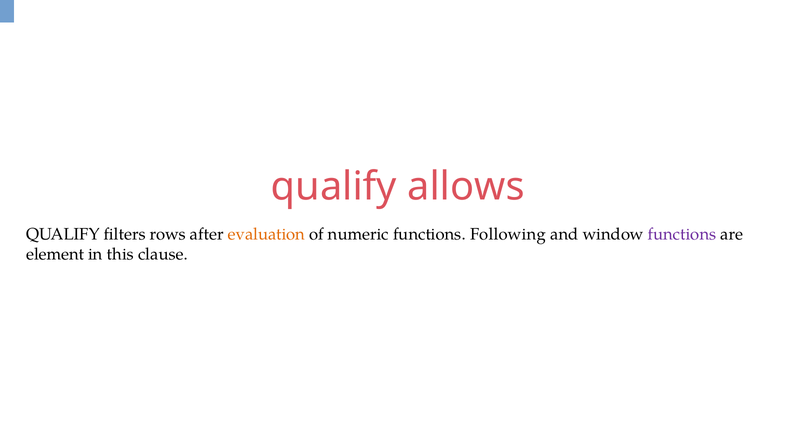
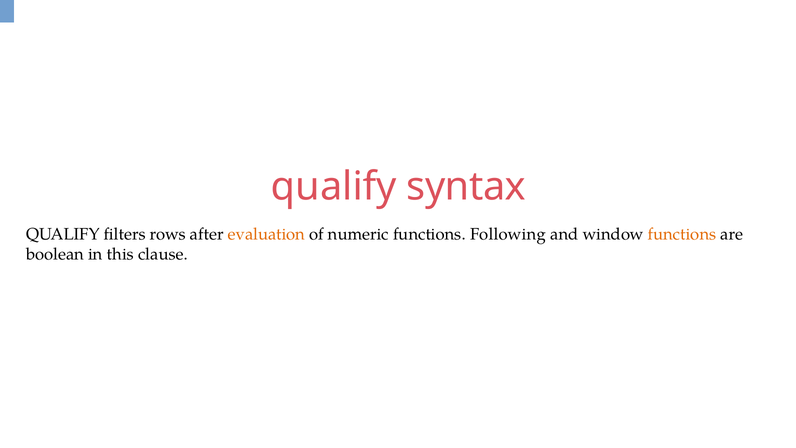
allows: allows -> syntax
functions at (682, 234) colour: purple -> orange
element: element -> boolean
